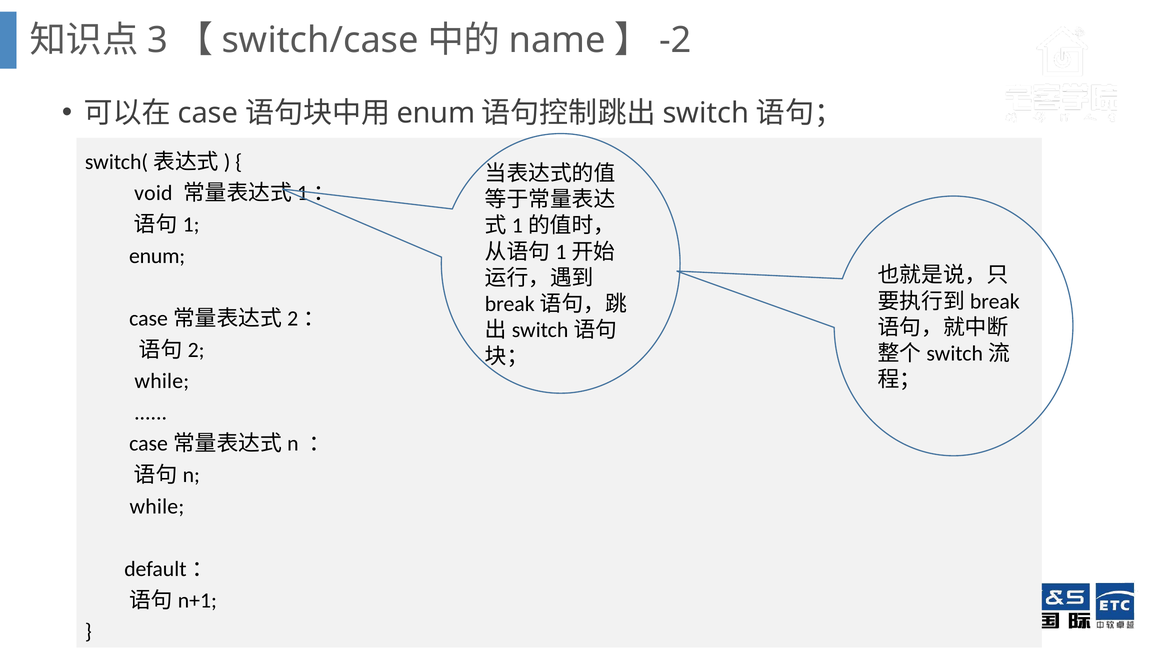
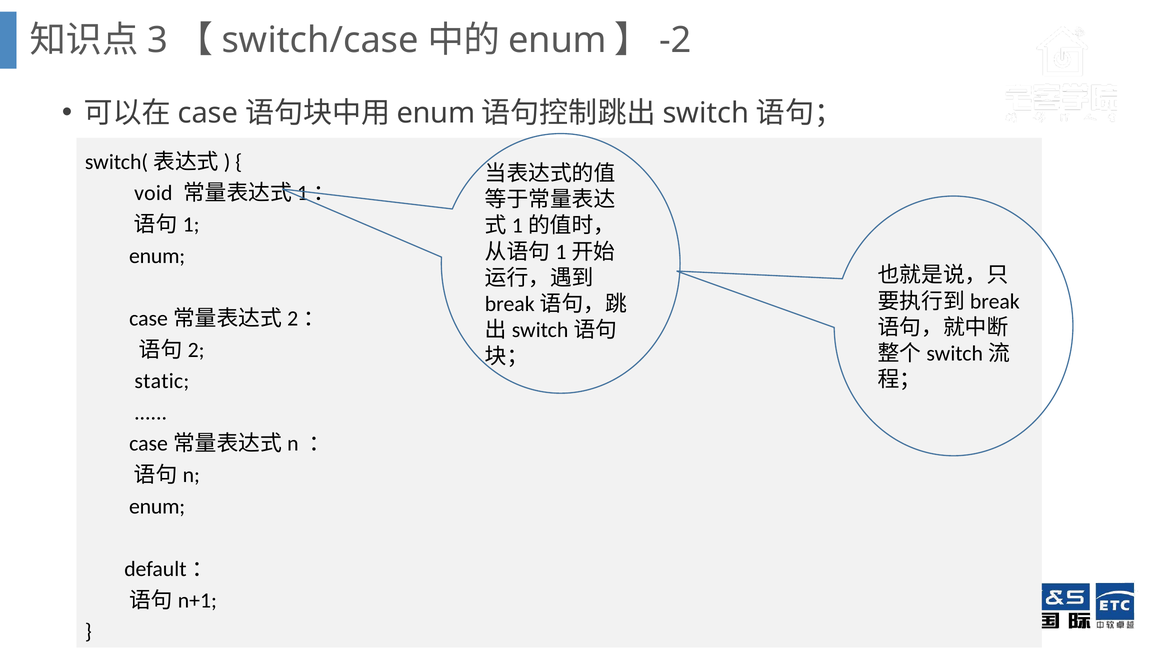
name at (557, 40): name -> enum
while at (162, 381): while -> static
while at (157, 507): while -> enum
